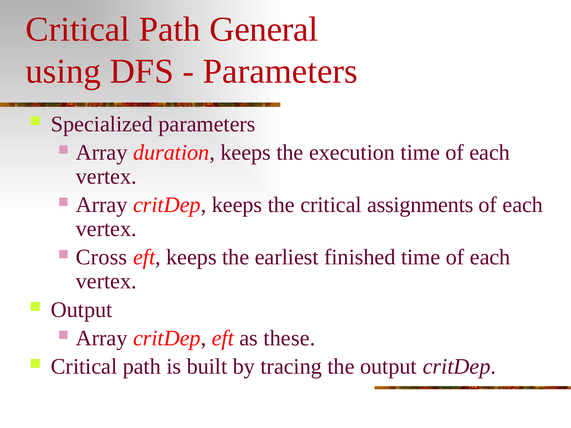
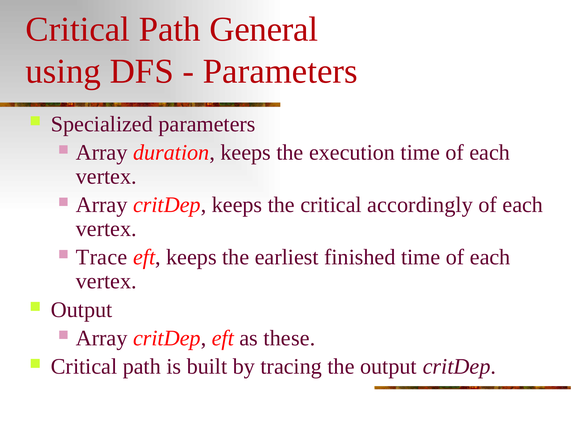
assignments: assignments -> accordingly
Cross: Cross -> Trace
